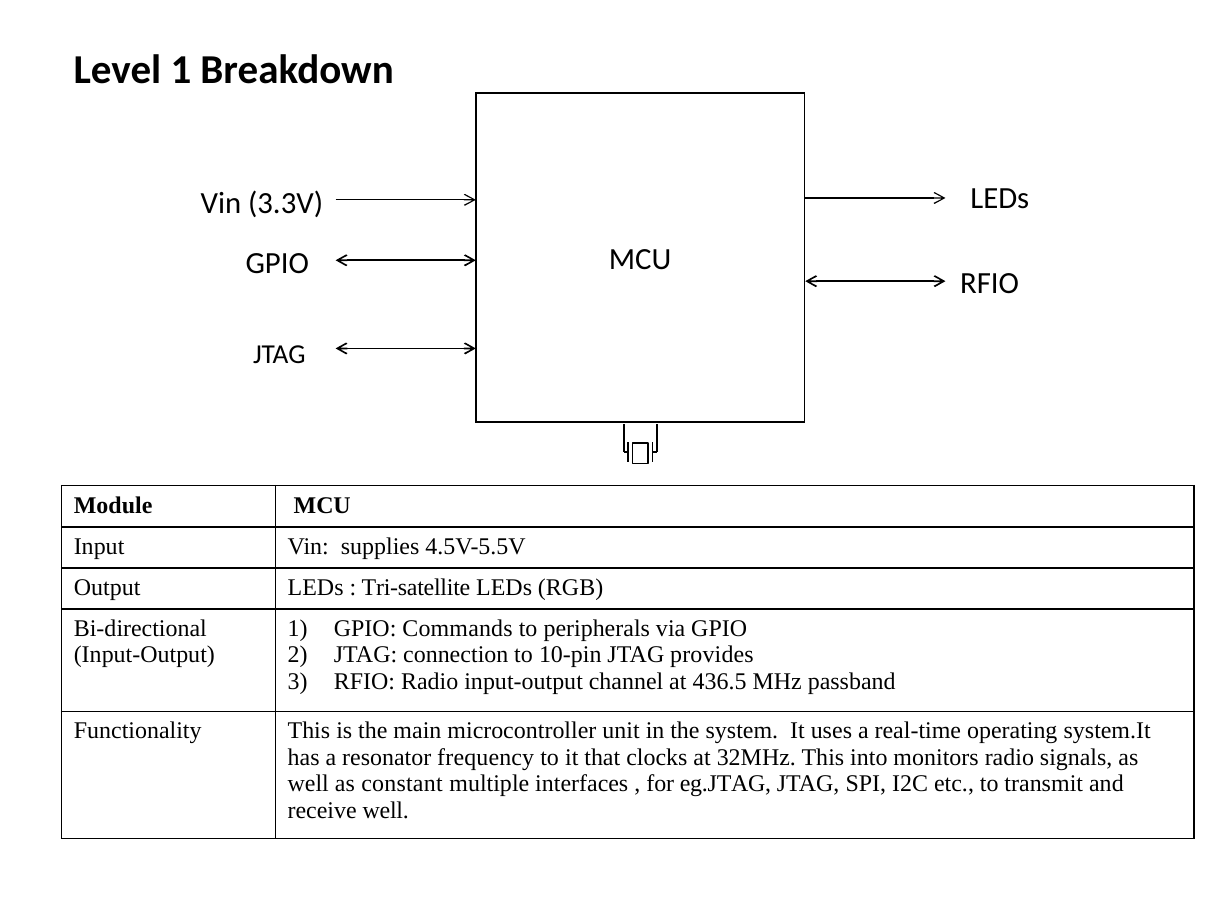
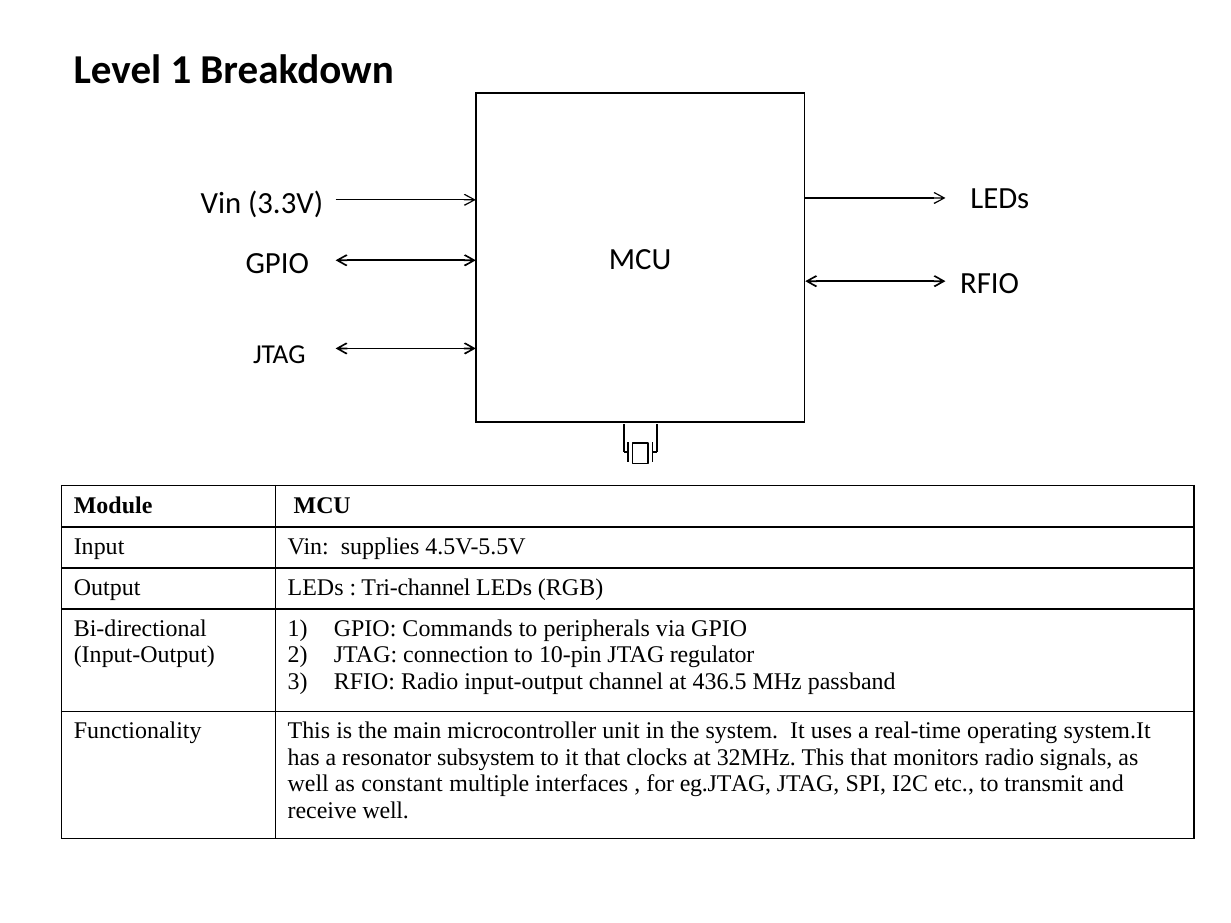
Tri-satellite: Tri-satellite -> Tri-channel
provides: provides -> regulator
frequency: frequency -> subsystem
This into: into -> that
